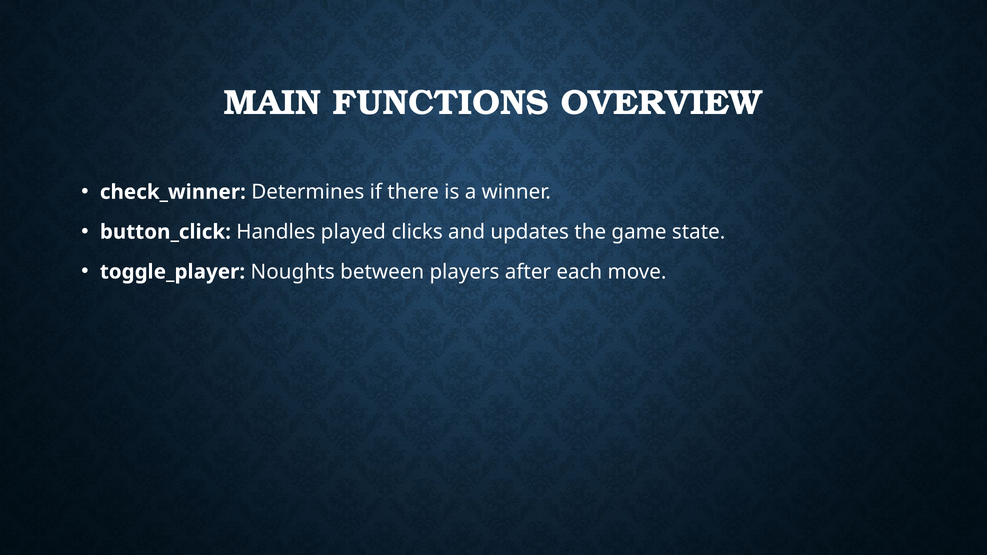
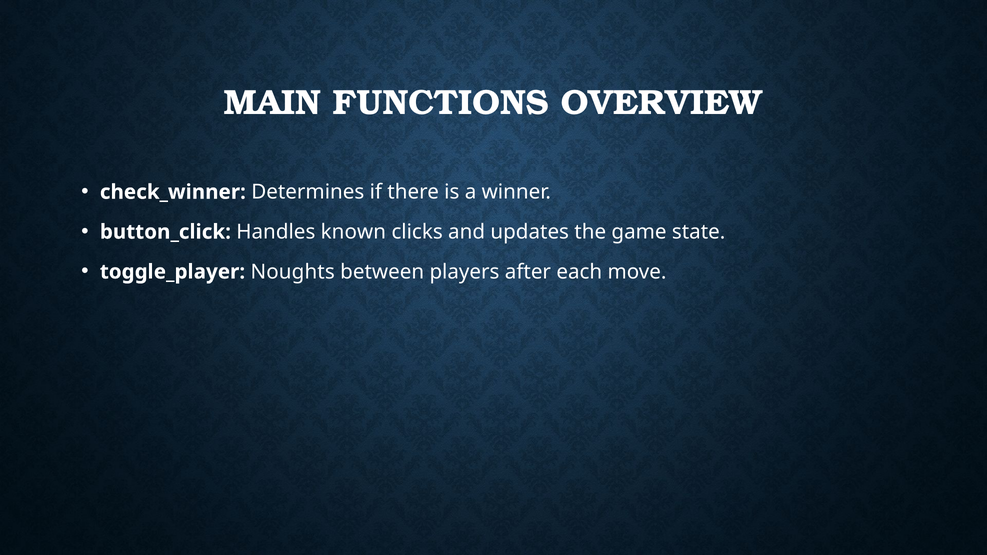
played: played -> known
